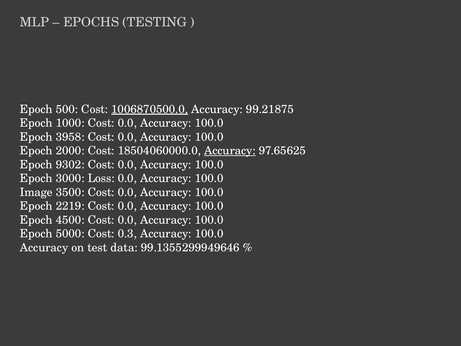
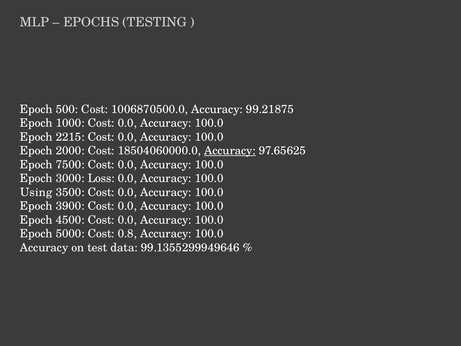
1006870500.0 underline: present -> none
3958: 3958 -> 2215
9302: 9302 -> 7500
Image: Image -> Using
2219: 2219 -> 3900
0.3: 0.3 -> 0.8
